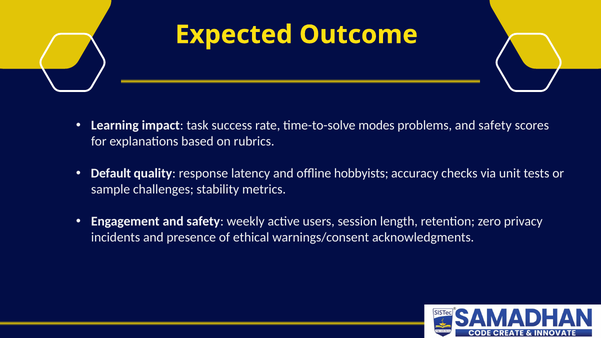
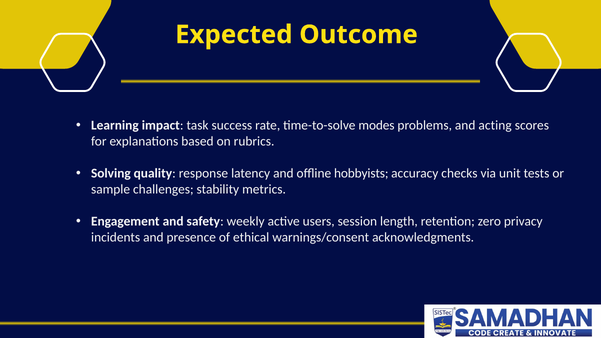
problems and safety: safety -> acting
Default: Default -> Solving
